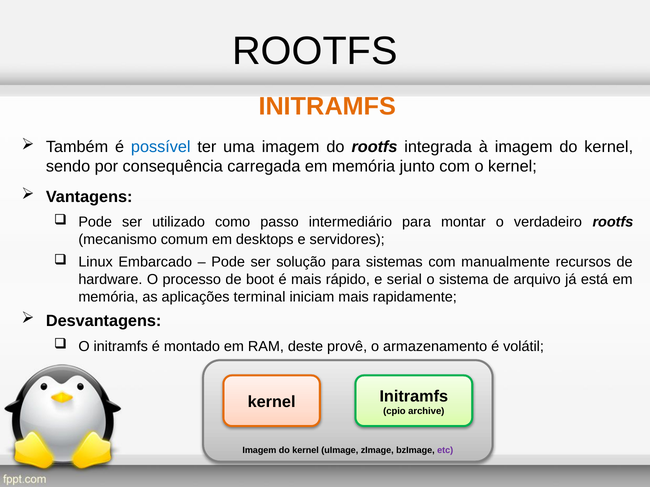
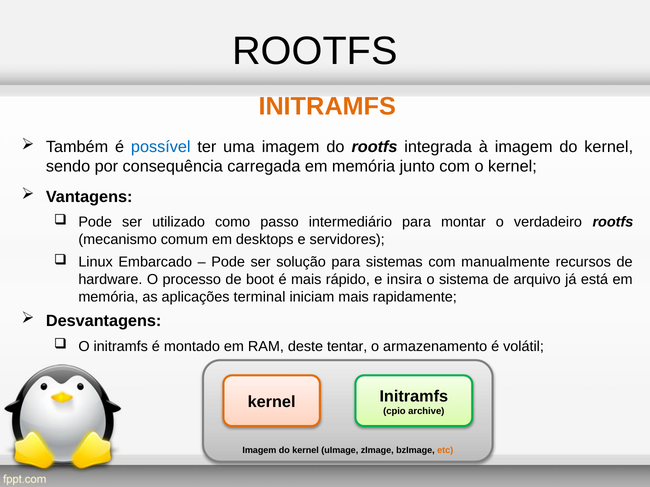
serial: serial -> insira
provê: provê -> tentar
etc colour: purple -> orange
